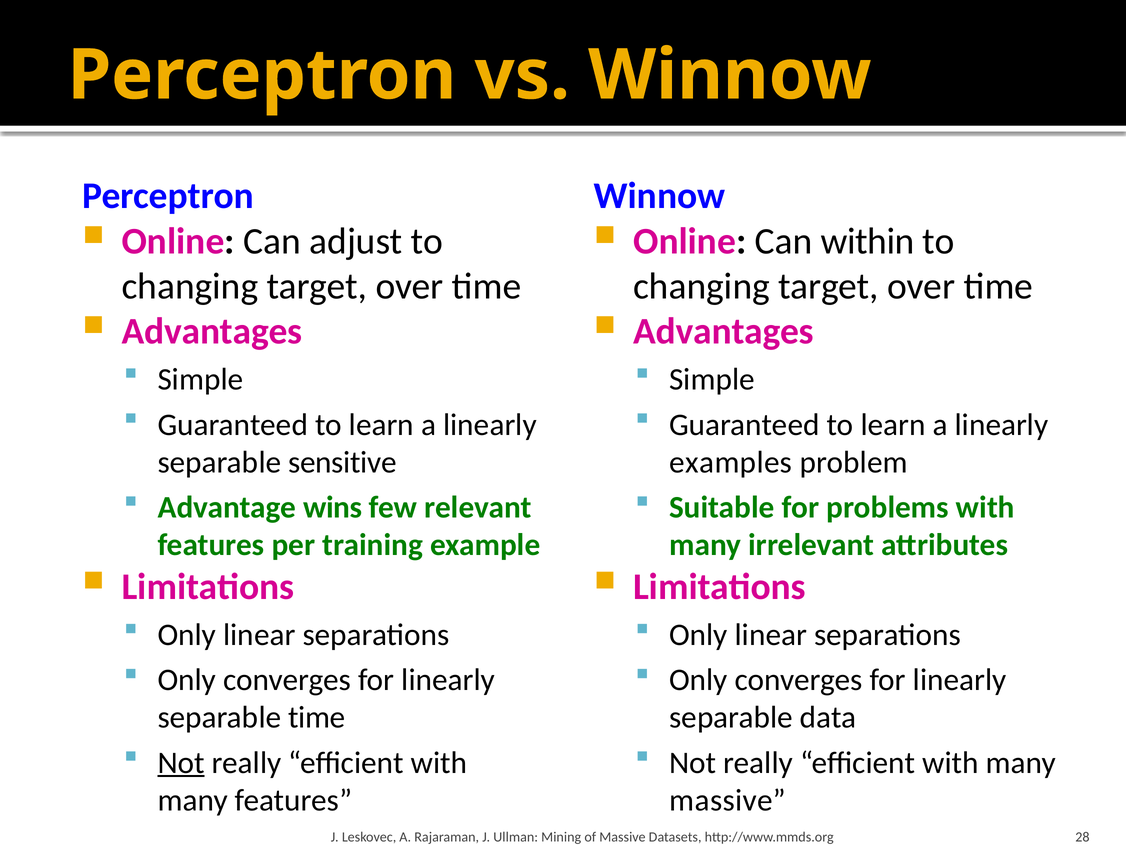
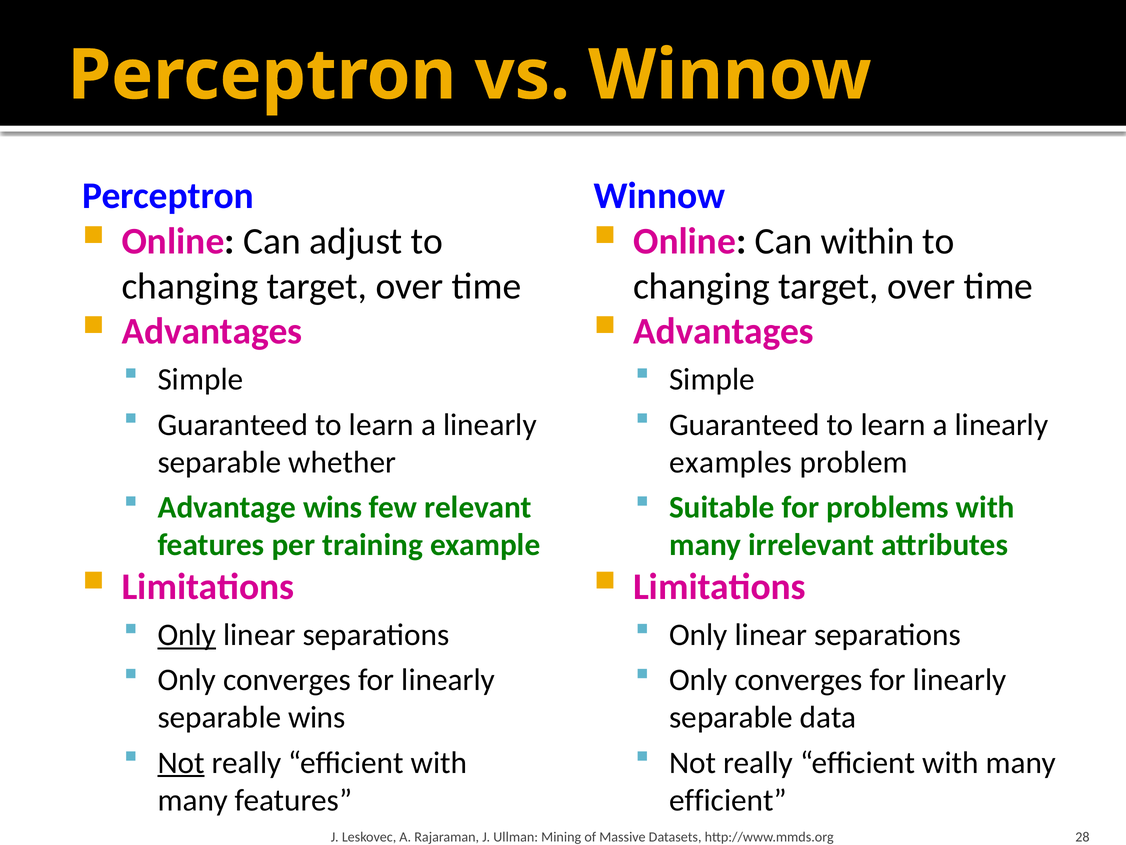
sensitive: sensitive -> whether
Only at (187, 635) underline: none -> present
separable time: time -> wins
massive at (728, 800): massive -> efficient
